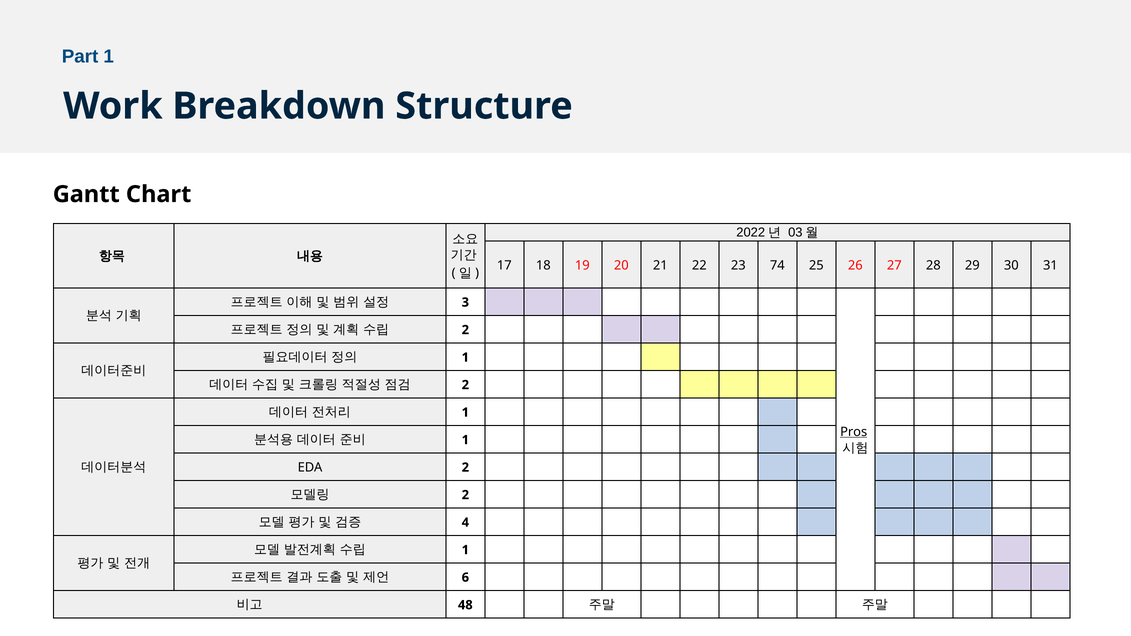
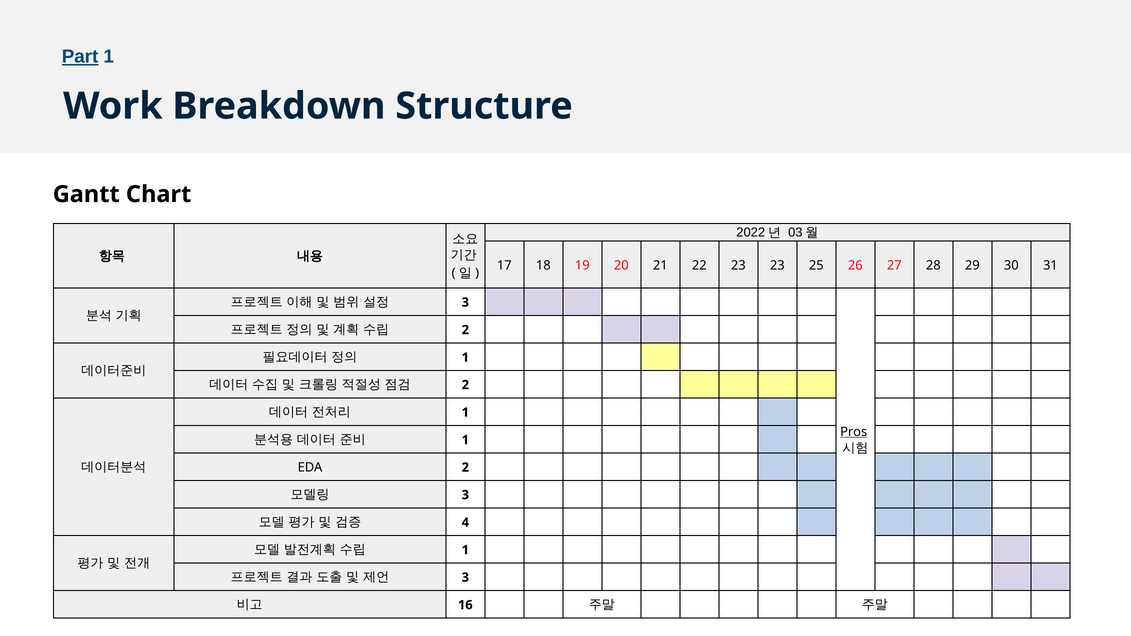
Part underline: none -> present
23 74: 74 -> 23
2 at (465, 495): 2 -> 3
6 at (465, 578): 6 -> 3
48: 48 -> 16
